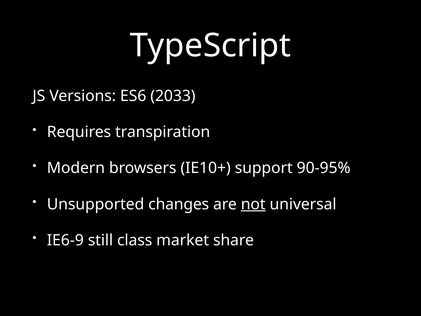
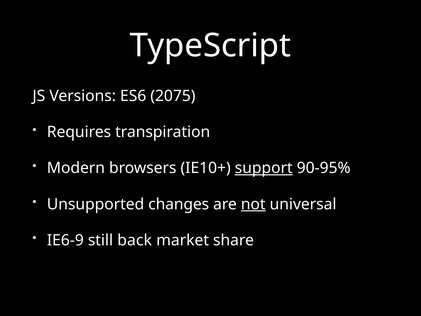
2033: 2033 -> 2075
support underline: none -> present
class: class -> back
